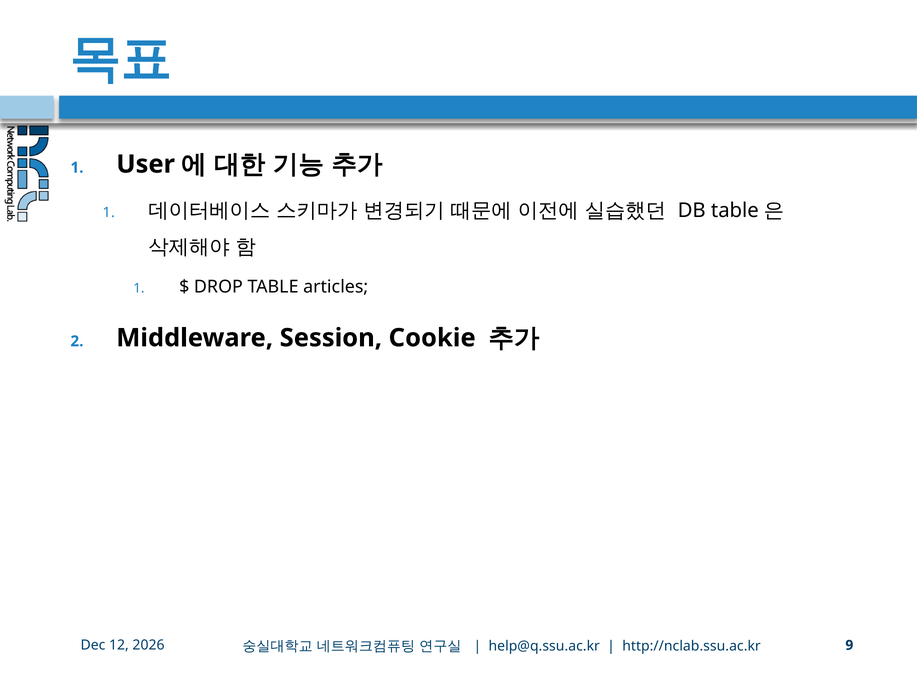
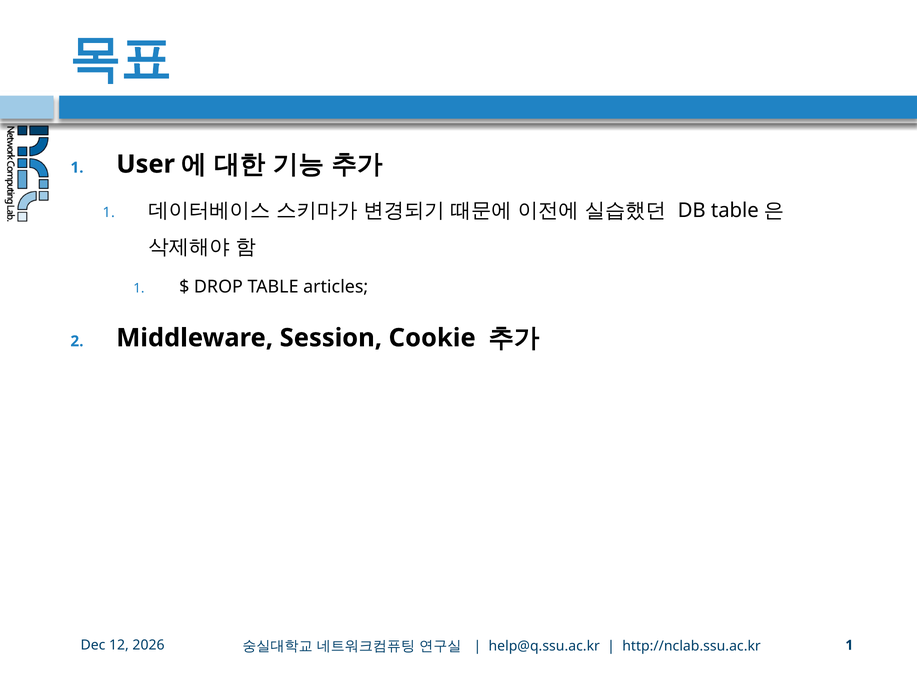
http://nclab.ssu.ac.kr 9: 9 -> 1
